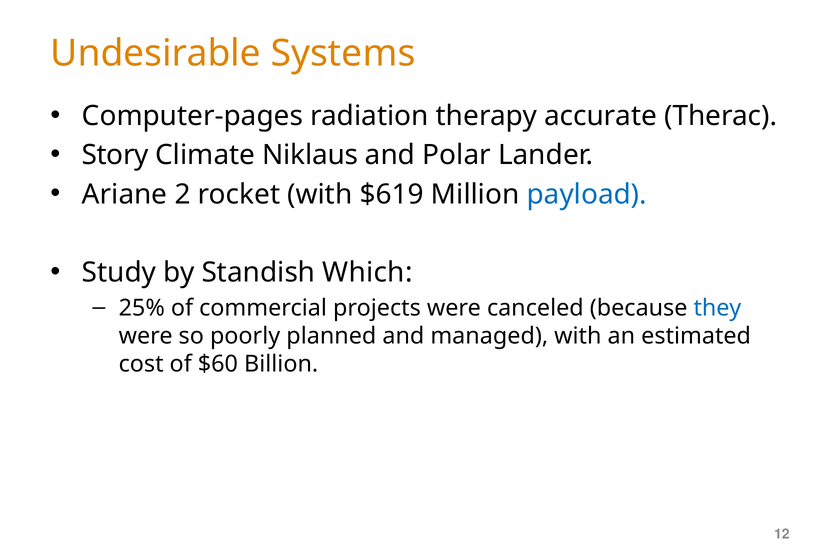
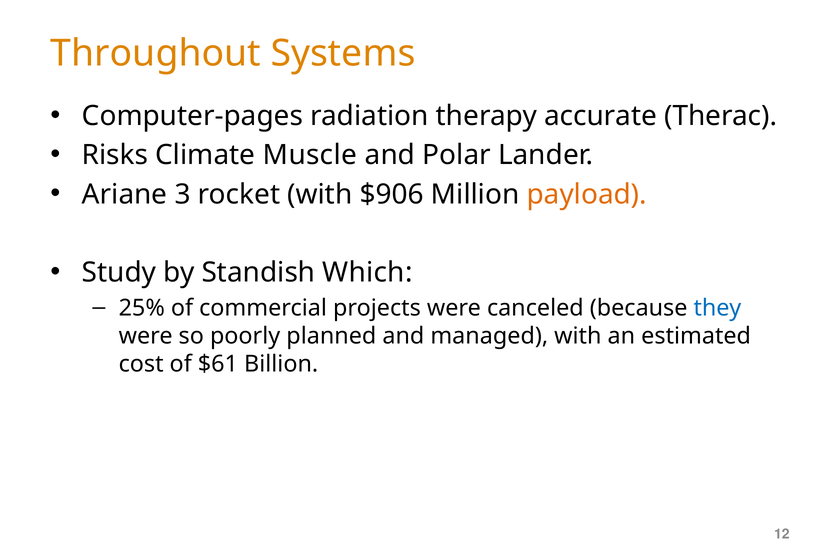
Undesirable: Undesirable -> Throughout
Story: Story -> Risks
Niklaus: Niklaus -> Muscle
2: 2 -> 3
$619: $619 -> $906
payload colour: blue -> orange
$60: $60 -> $61
